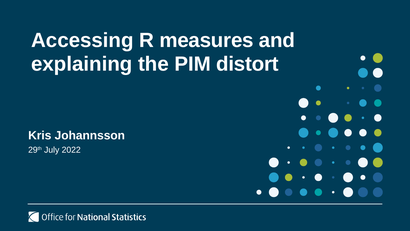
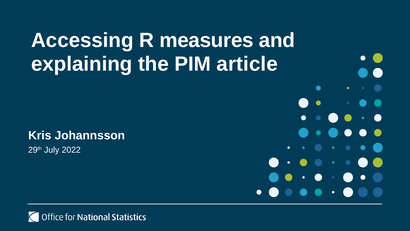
distort: distort -> article
